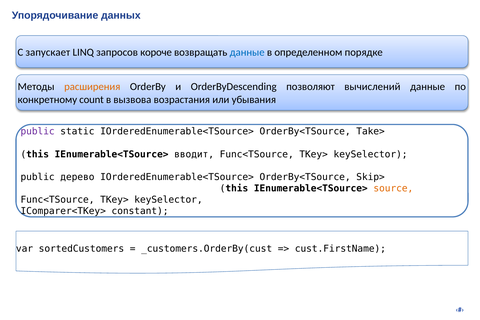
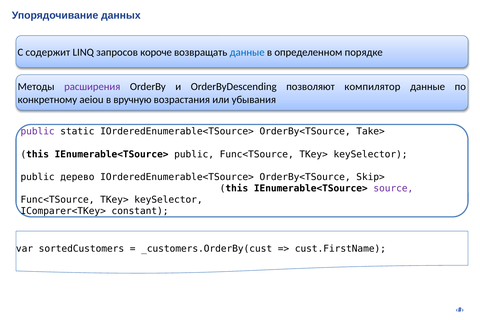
запускает: запускает -> содержит
расширения colour: orange -> purple
вычислений: вычислений -> компилятор
count: count -> aeiou
вызвова: вызвова -> вручную
IEnumerable<TSource> вводит: вводит -> public
source colour: orange -> purple
